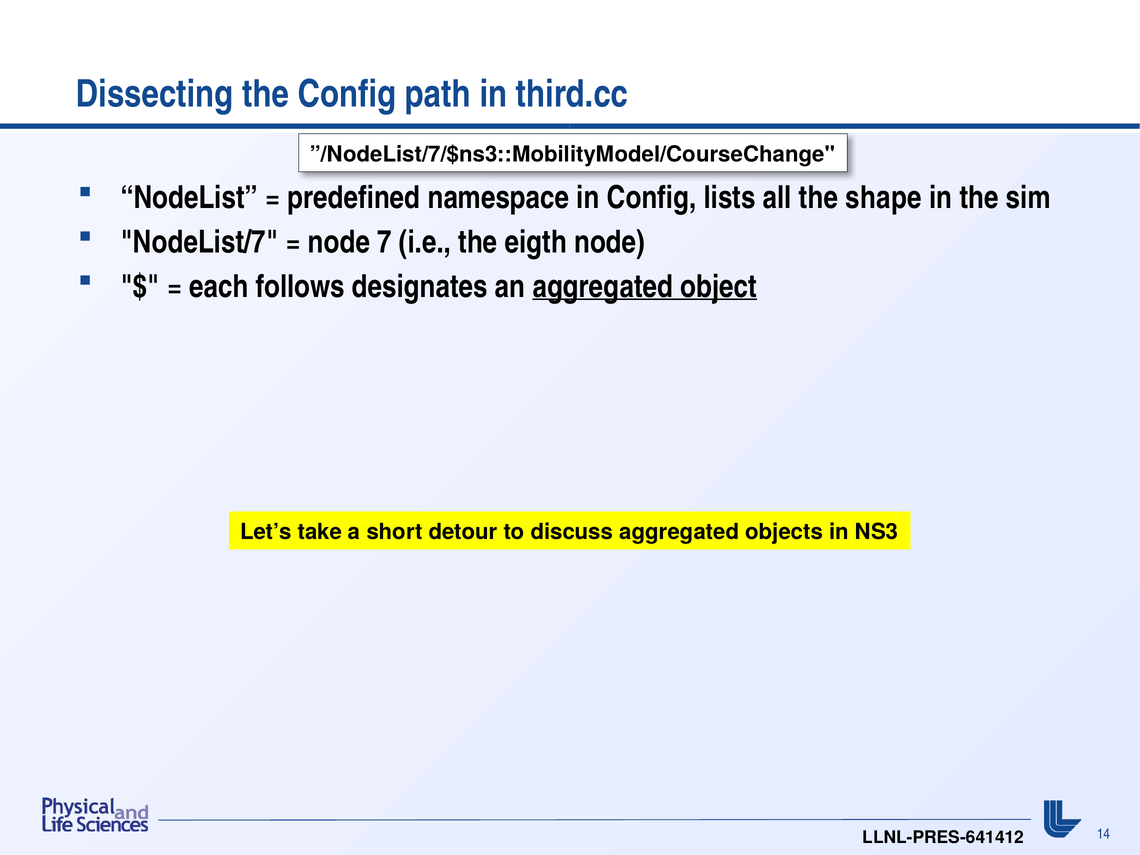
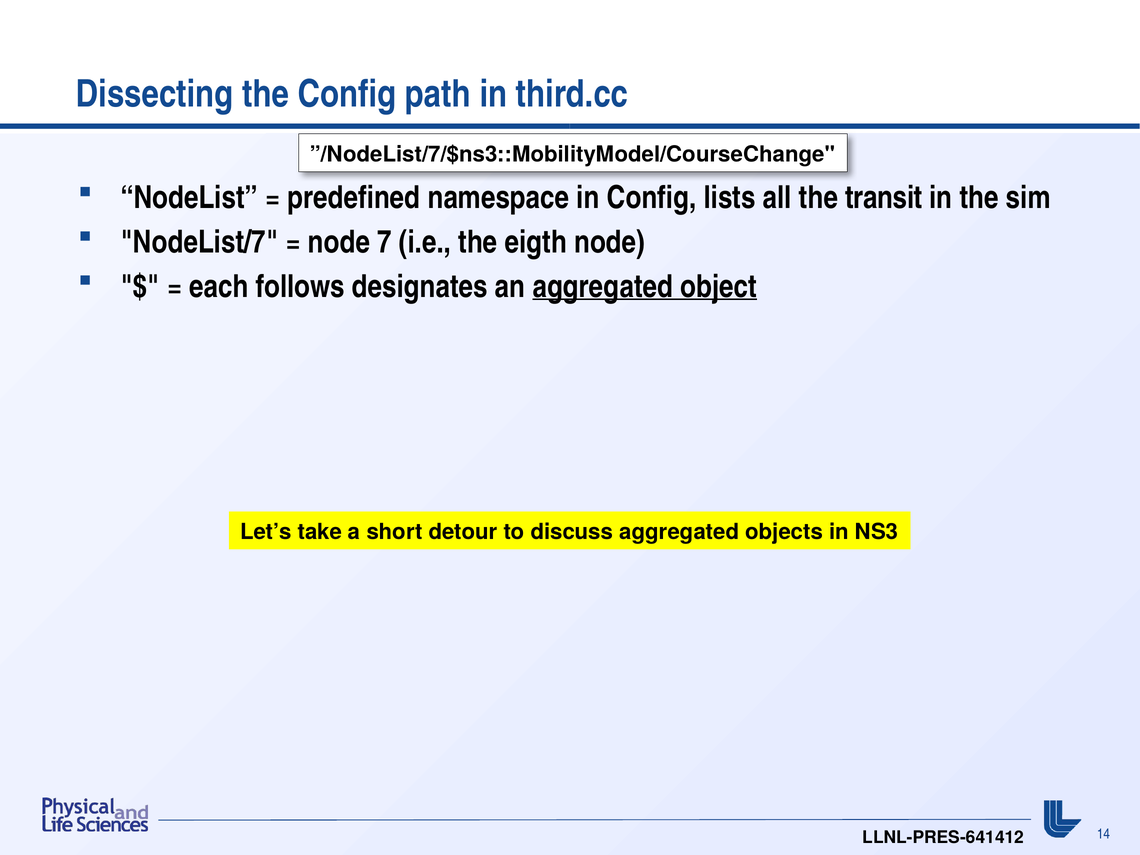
shape: shape -> transit
